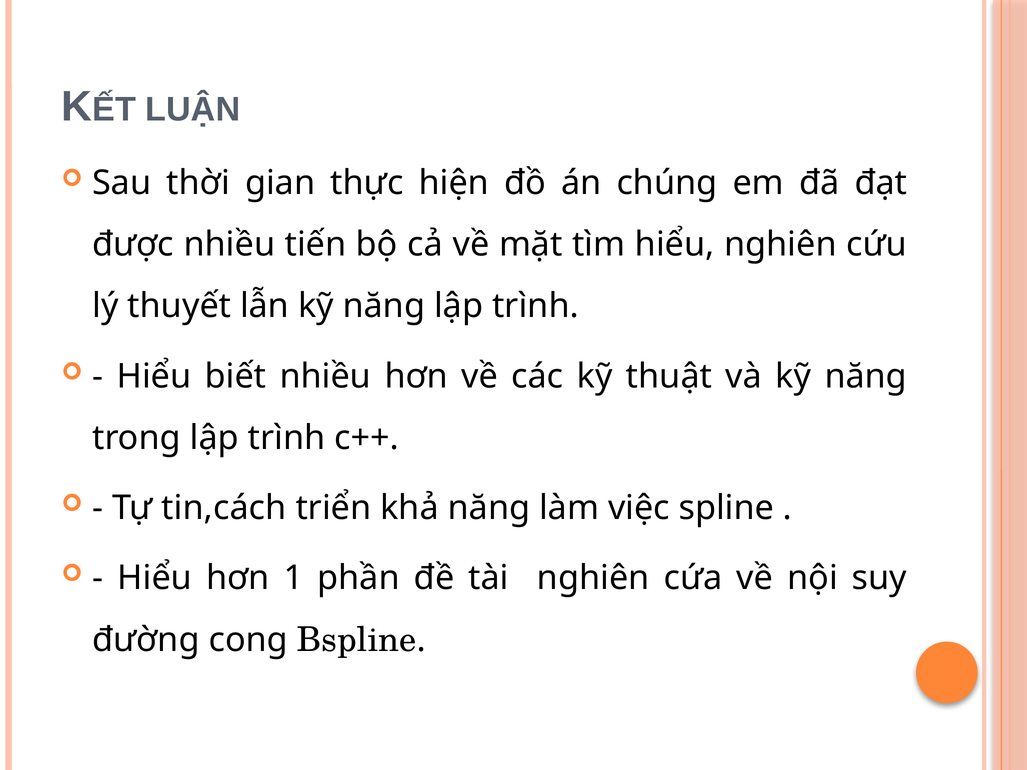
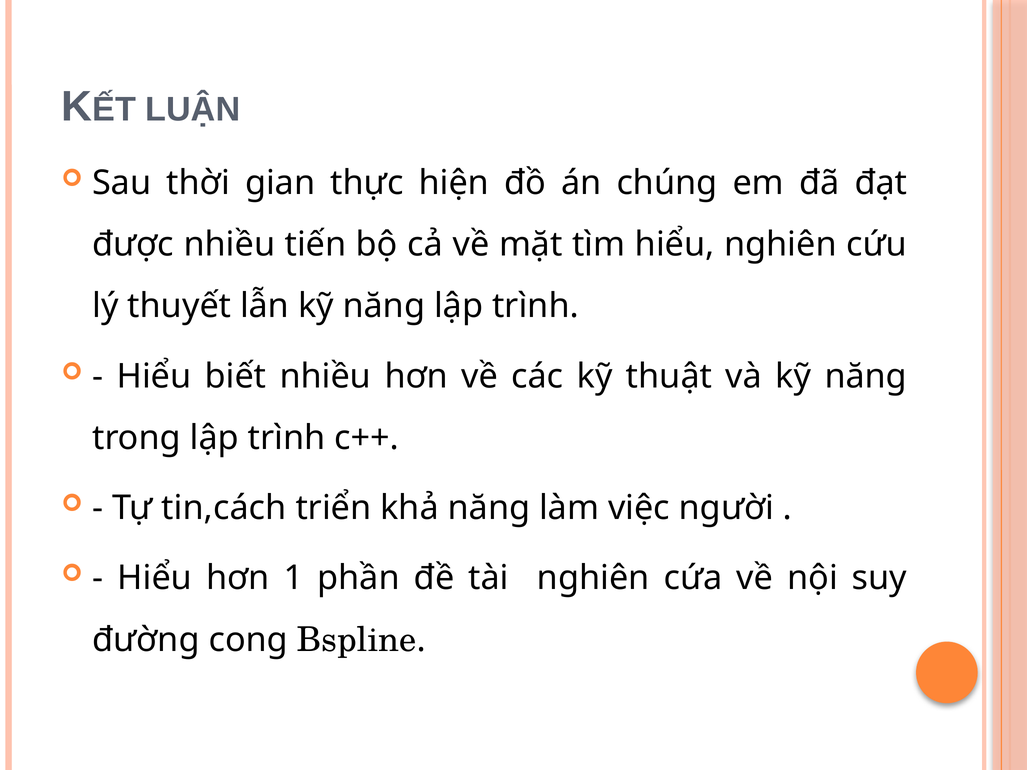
spline: spline -> người
